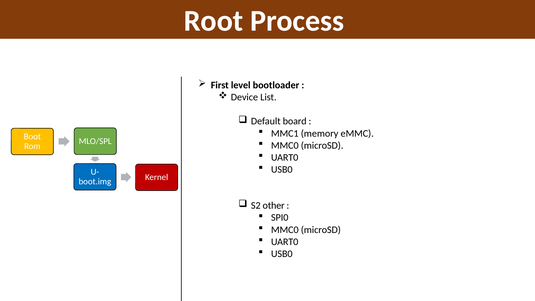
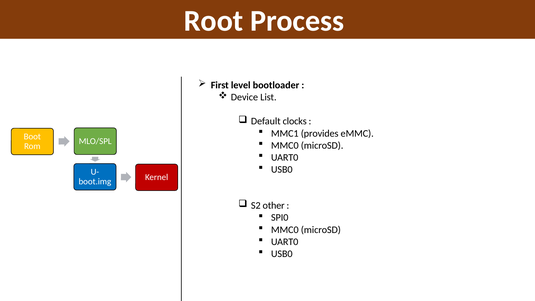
board: board -> clocks
memory: memory -> provides
